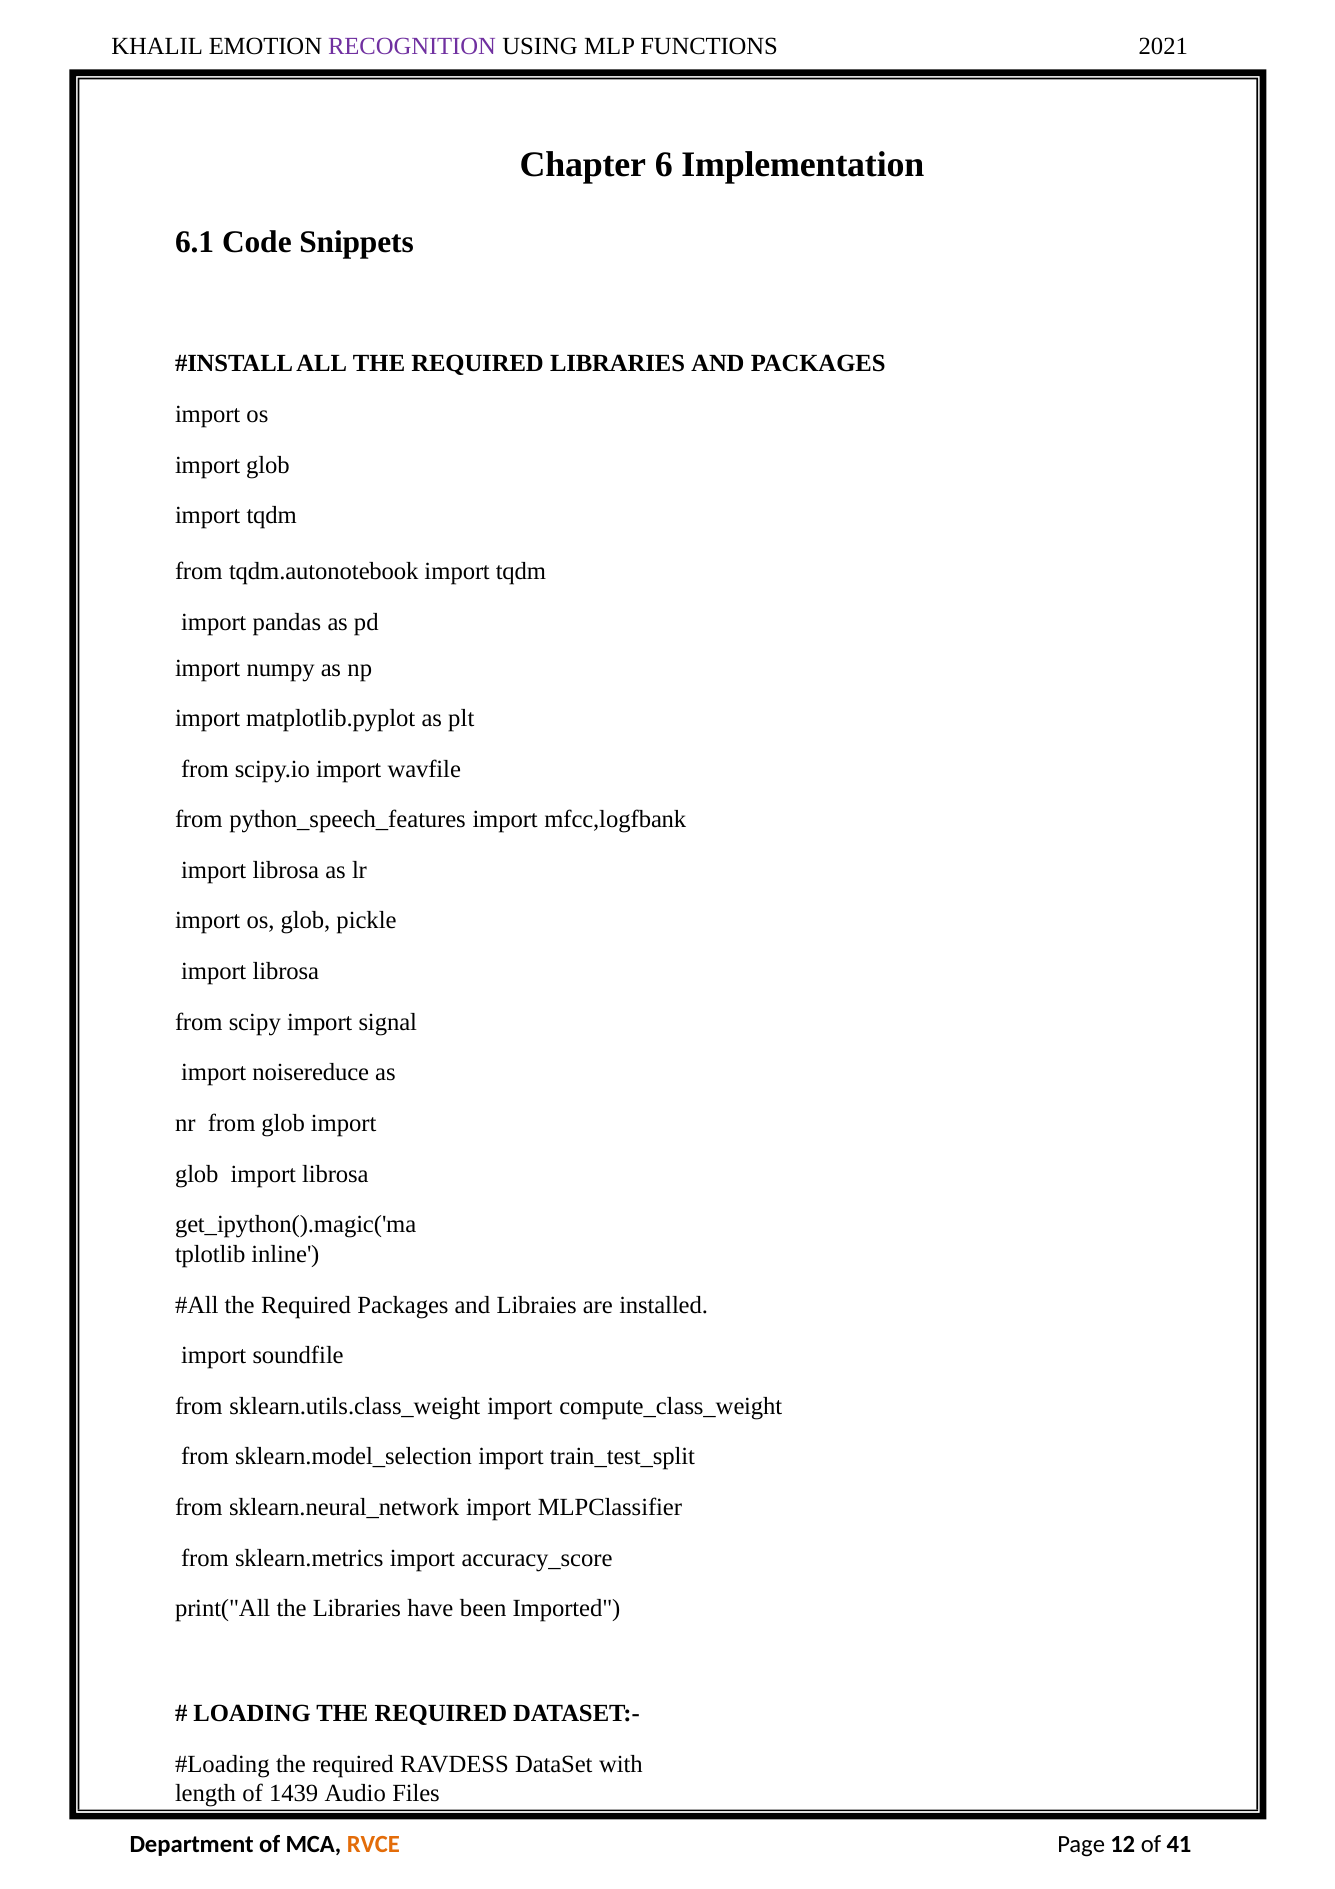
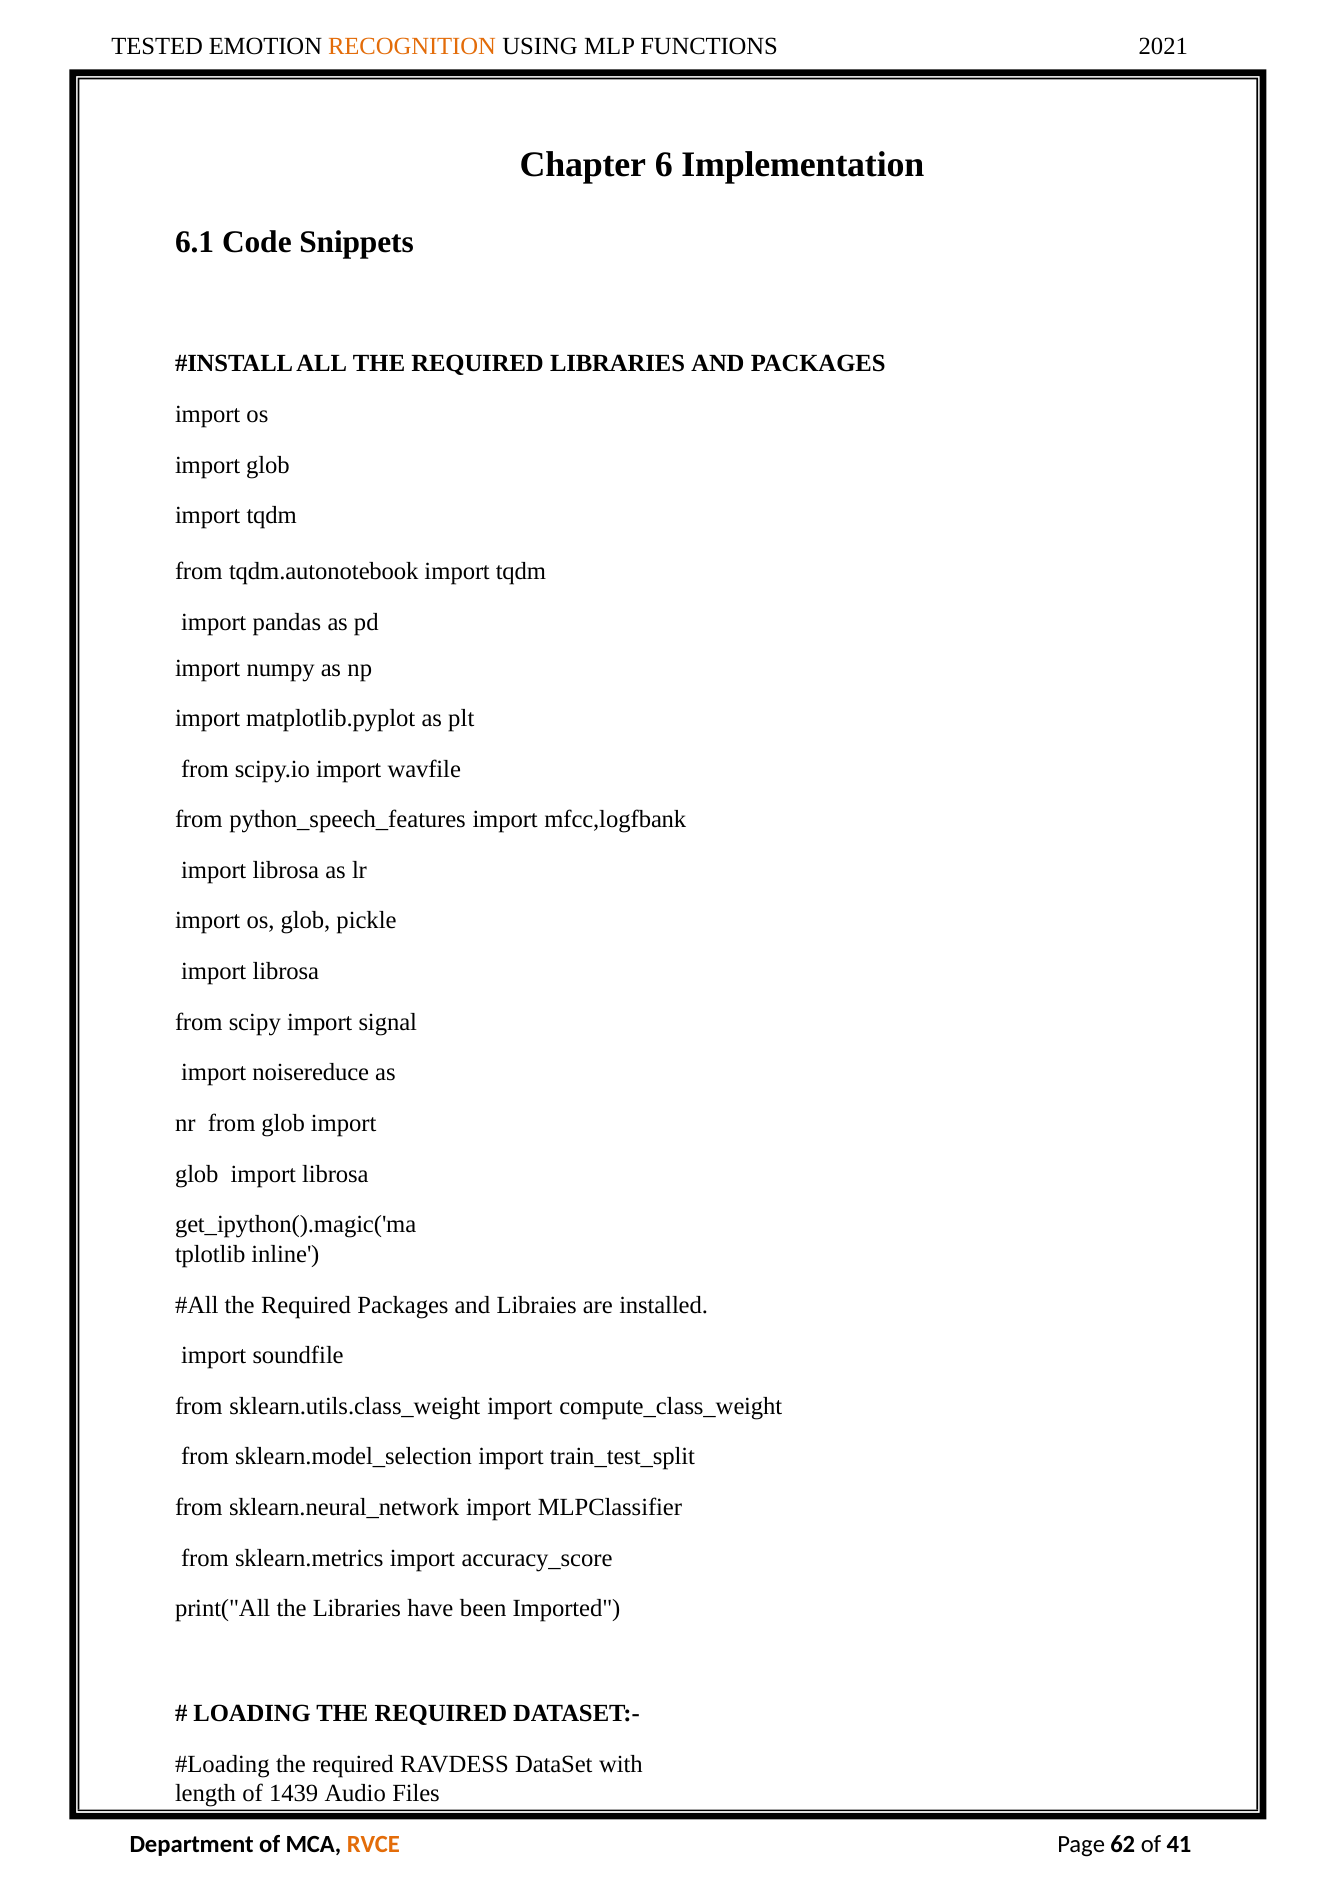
KHALIL: KHALIL -> TESTED
RECOGNITION colour: purple -> orange
12: 12 -> 62
